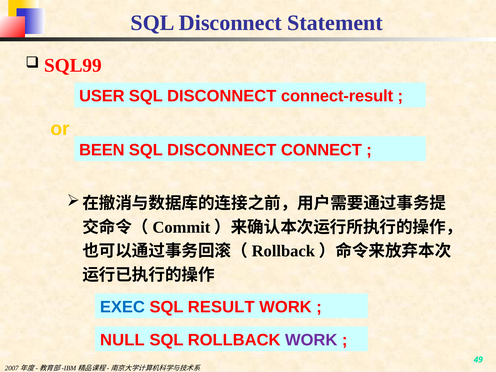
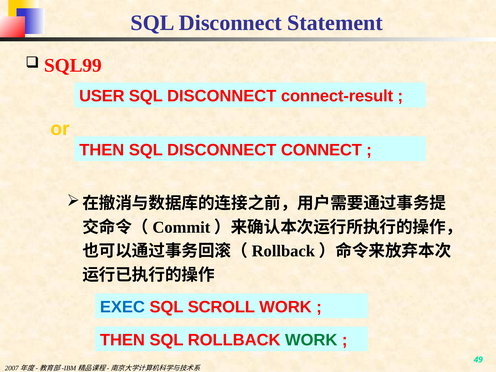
BEEN at (102, 150): BEEN -> THEN
RESULT: RESULT -> SCROLL
NULL at (122, 340): NULL -> THEN
WORK at (311, 340) colour: purple -> green
